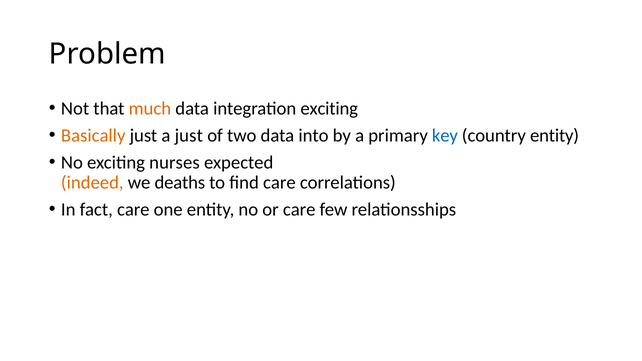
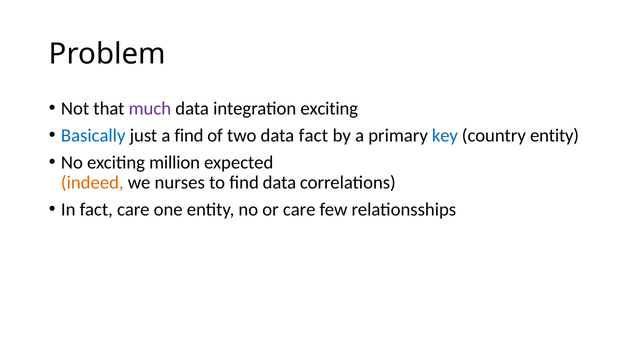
much colour: orange -> purple
Basically colour: orange -> blue
a just: just -> find
data into: into -> fact
nurses: nurses -> million
deaths: deaths -> nurses
find care: care -> data
